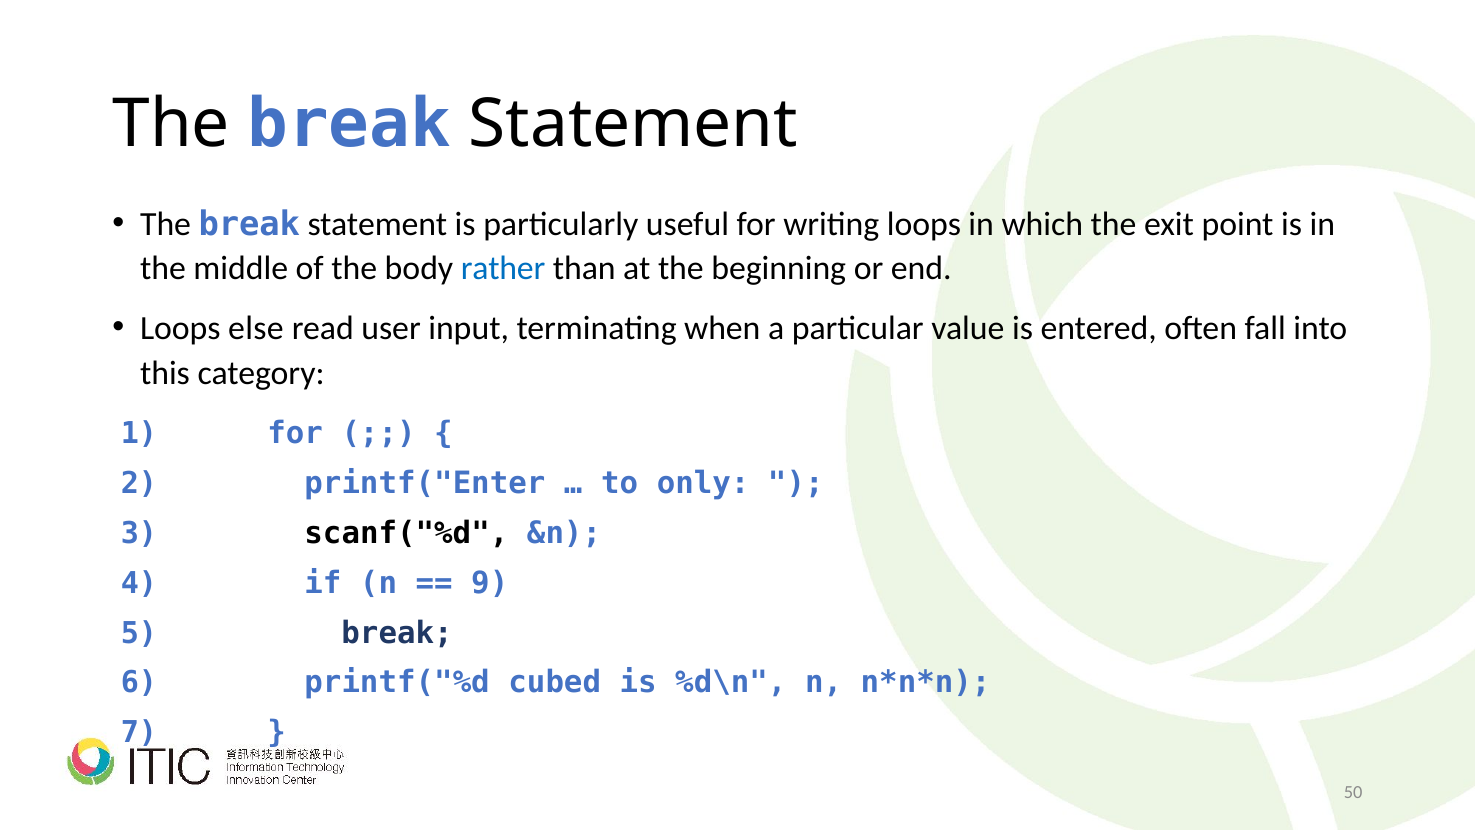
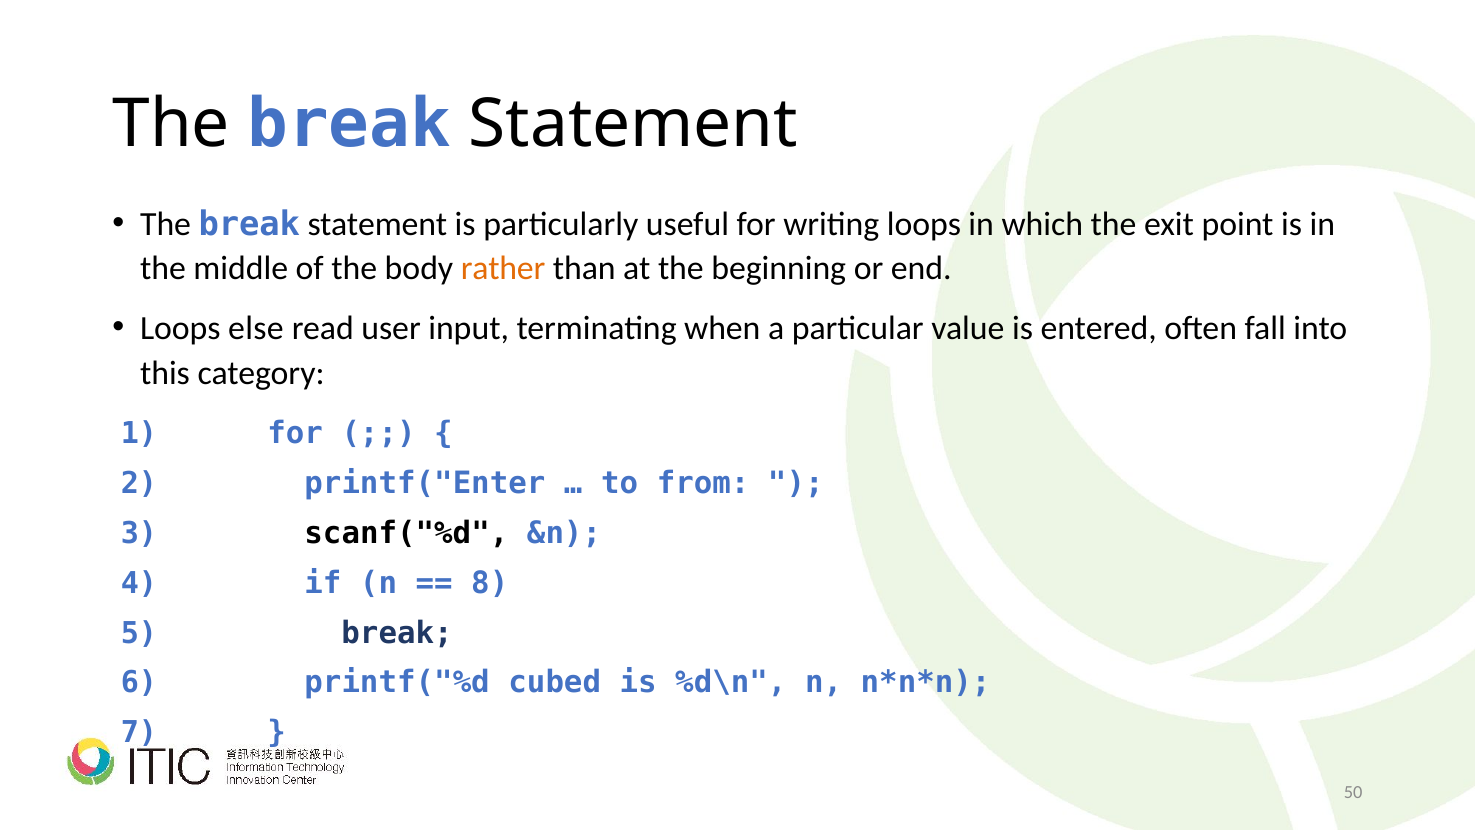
rather colour: blue -> orange
only: only -> from
9: 9 -> 8
